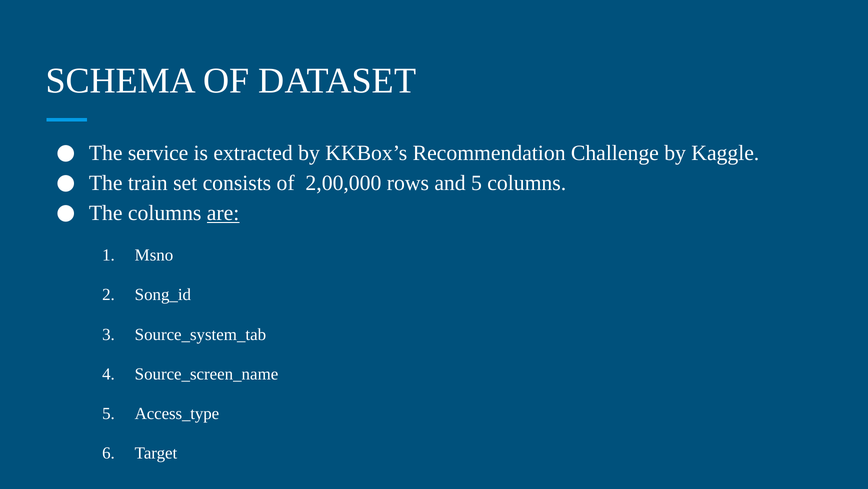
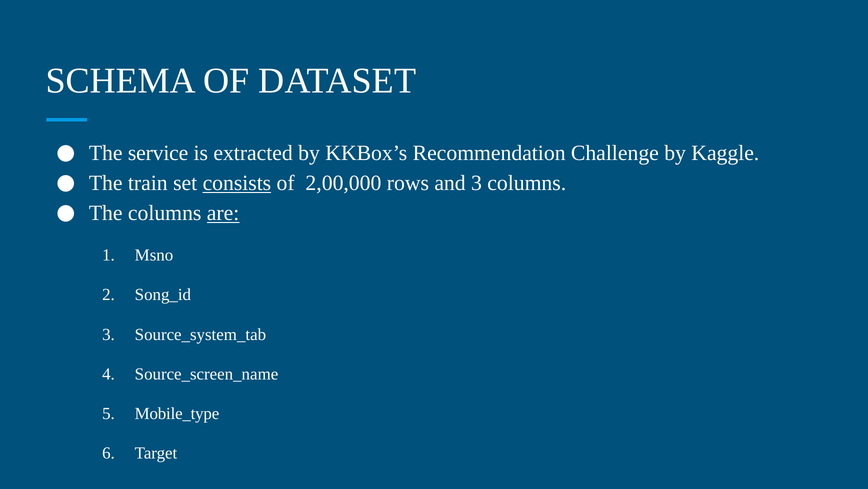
consists underline: none -> present
and 5: 5 -> 3
Access_type: Access_type -> Mobile_type
